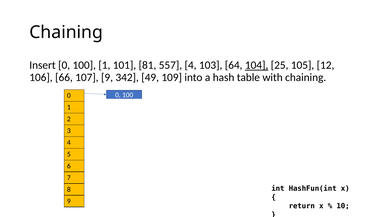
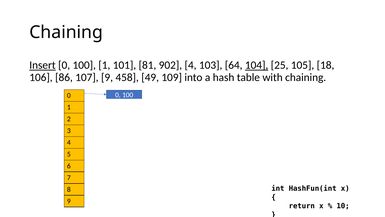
Insert underline: none -> present
557: 557 -> 902
12: 12 -> 18
66: 66 -> 86
342: 342 -> 458
